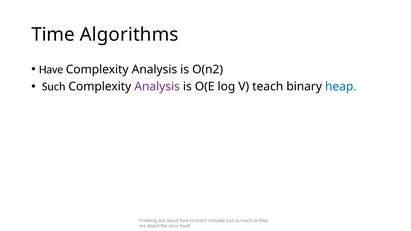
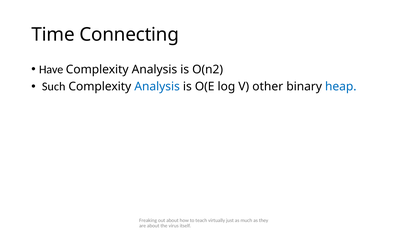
Algorithms: Algorithms -> Connecting
Analysis at (157, 87) colour: purple -> blue
V teach: teach -> other
